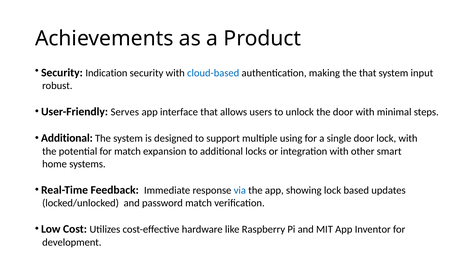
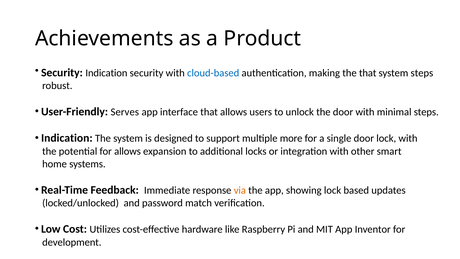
system input: input -> steps
Additional at (67, 138): Additional -> Indication
using: using -> more
for match: match -> allows
via colour: blue -> orange
